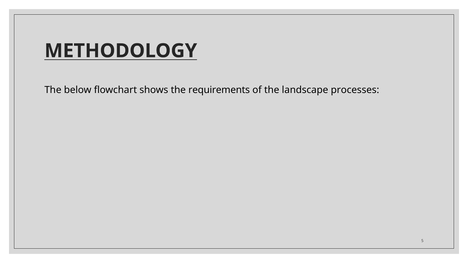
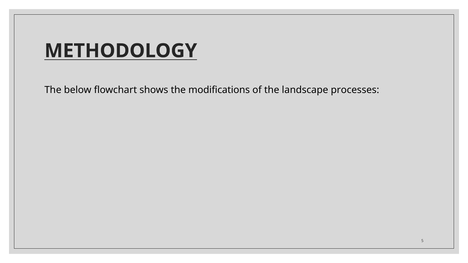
requirements: requirements -> modifications
